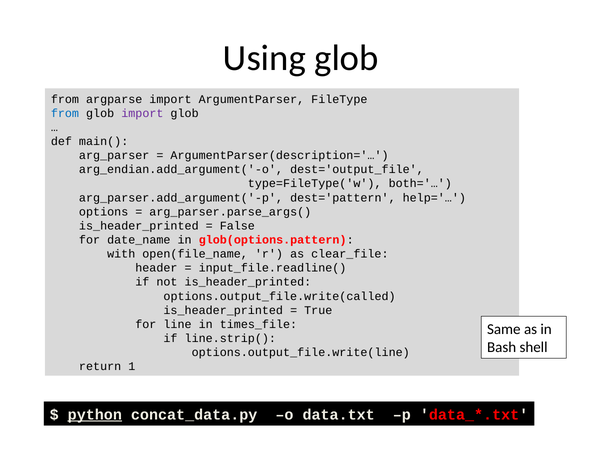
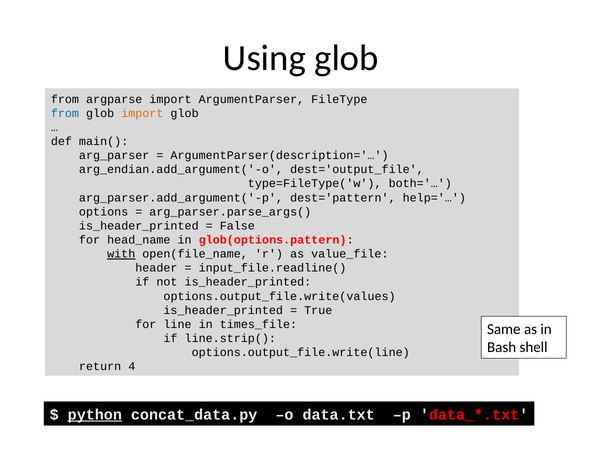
import at (142, 113) colour: purple -> orange
date_name: date_name -> head_name
with underline: none -> present
clear_file: clear_file -> value_file
options.output_file.write(called: options.output_file.write(called -> options.output_file.write(values
1: 1 -> 4
